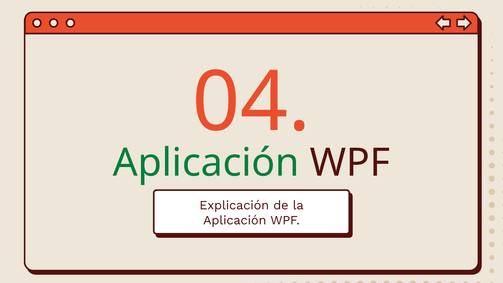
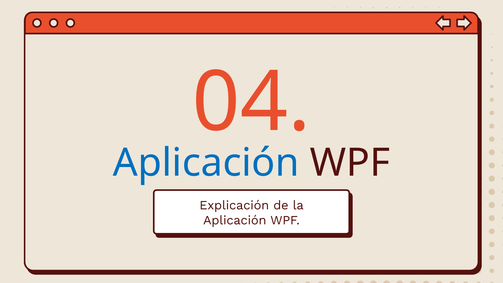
Aplicación at (206, 163) colour: green -> blue
